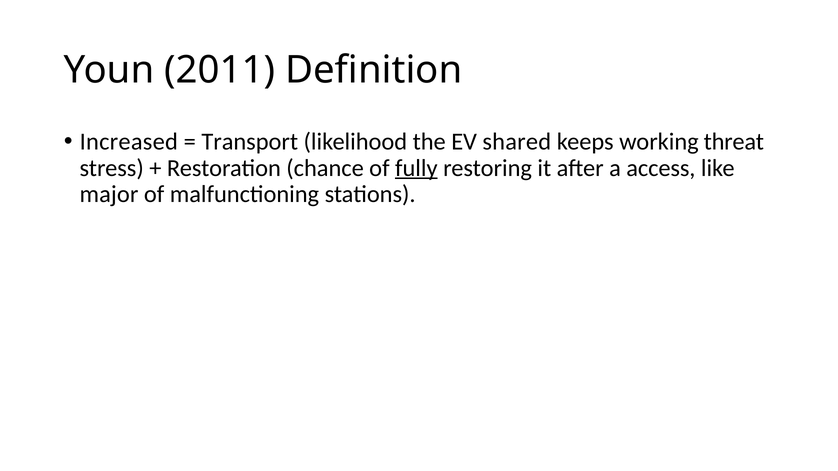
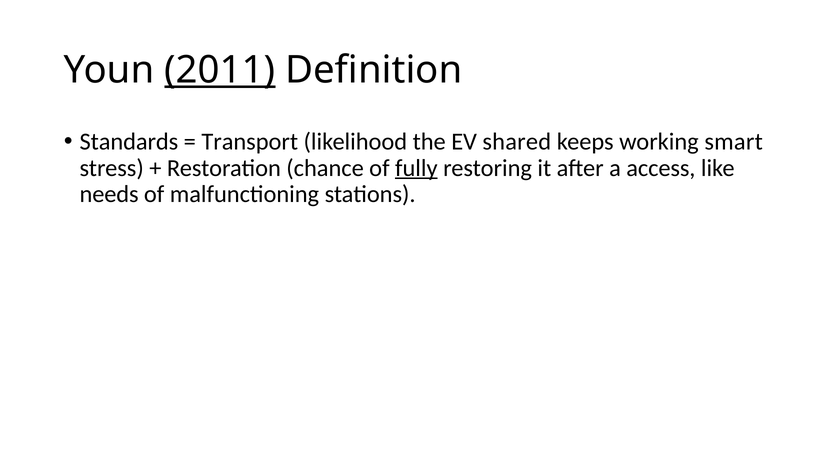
2011 underline: none -> present
Increased: Increased -> Standards
threat: threat -> smart
major: major -> needs
